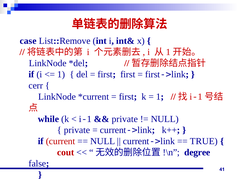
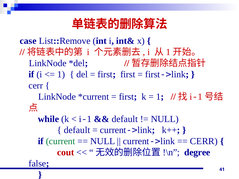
private at (125, 119): private -> default
private at (77, 130): private -> default
current colour: red -> green
TRUE at (204, 141): TRUE -> CERR
